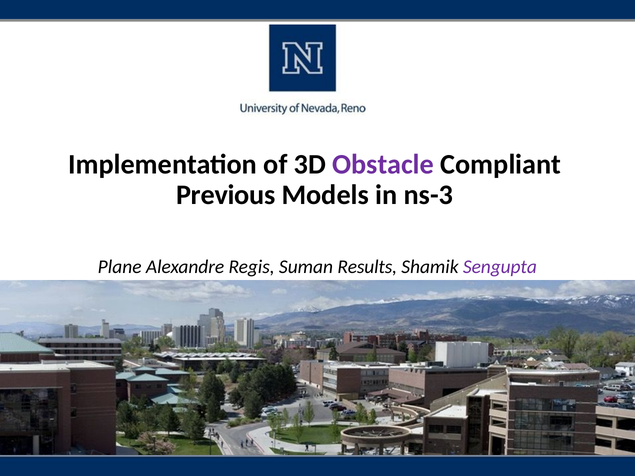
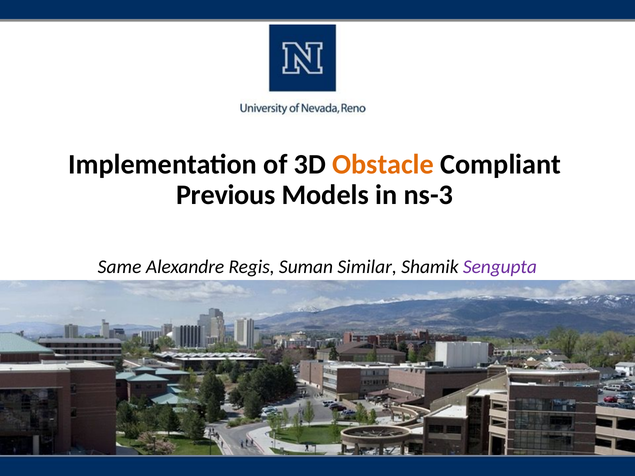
Obstacle colour: purple -> orange
Plane: Plane -> Same
Results: Results -> Similar
